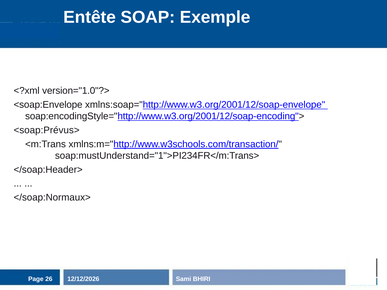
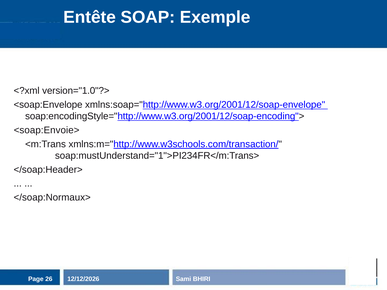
<soap:Prévus>: <soap:Prévus> -> <soap:Envoie>
